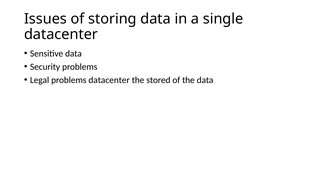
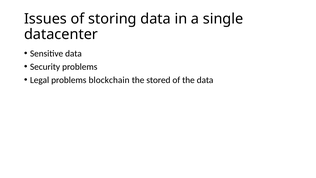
problems datacenter: datacenter -> blockchain
